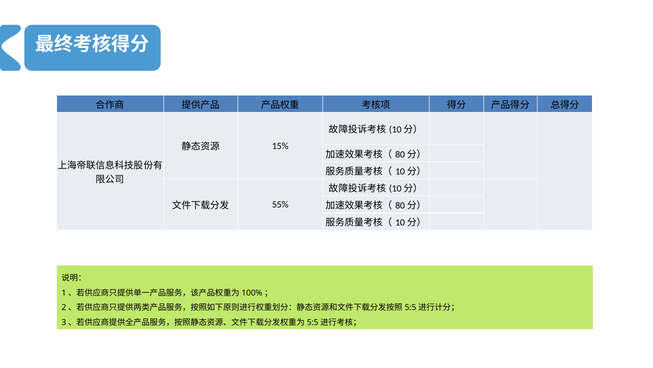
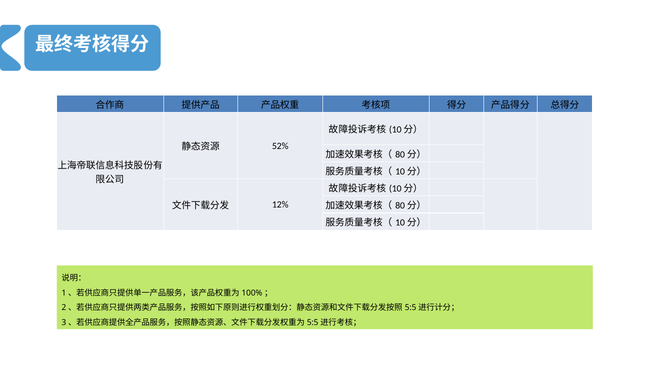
15%: 15% -> 52%
55%: 55% -> 12%
